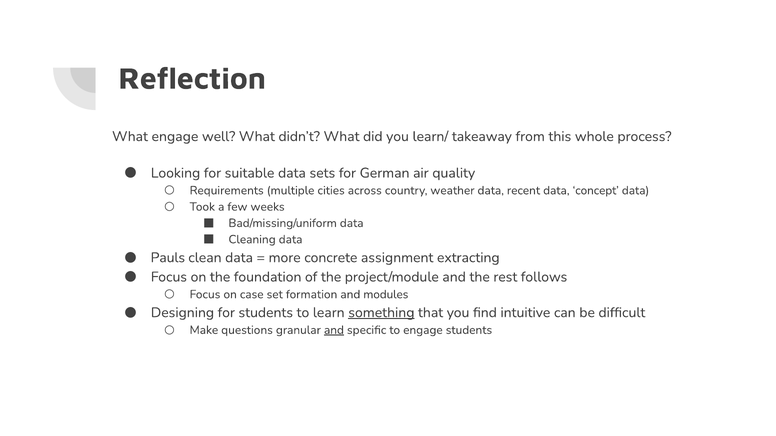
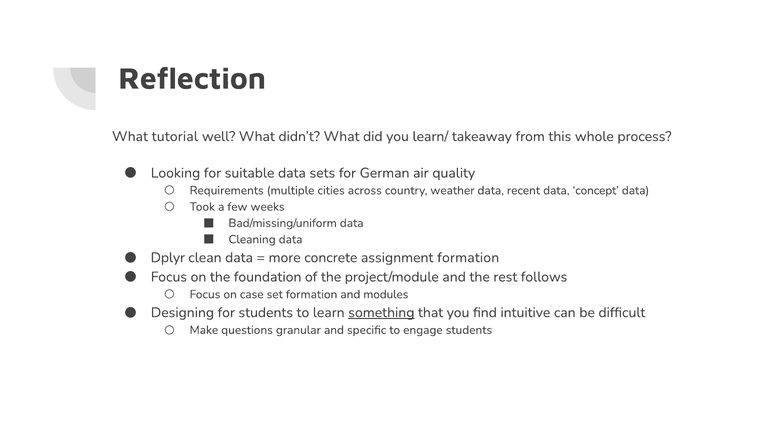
What engage: engage -> tutorial
Pauls: Pauls -> Dplyr
assignment extracting: extracting -> formation
and at (334, 330) underline: present -> none
